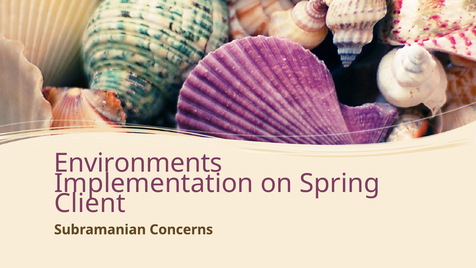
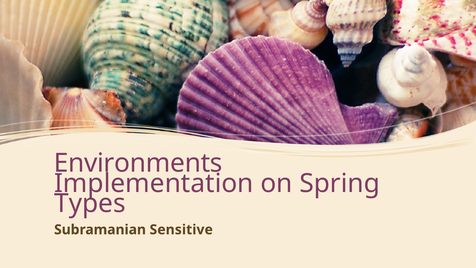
Client: Client -> Types
Concerns: Concerns -> Sensitive
